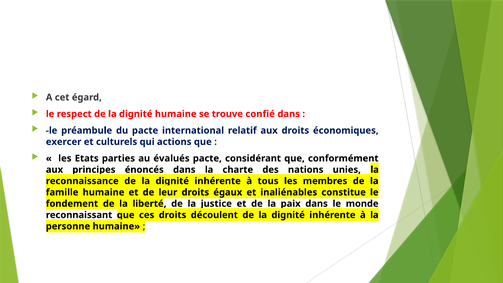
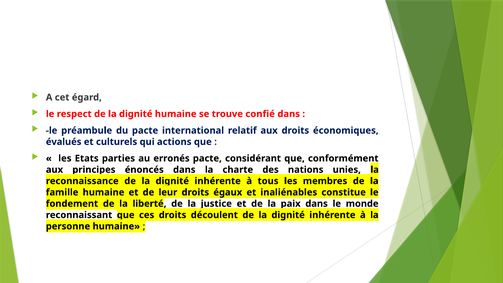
exercer: exercer -> évalués
évalués: évalués -> erronés
